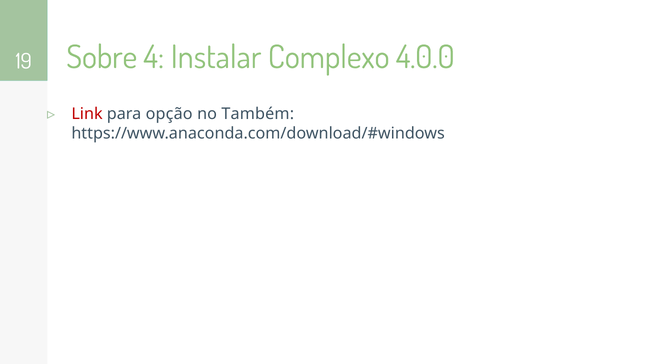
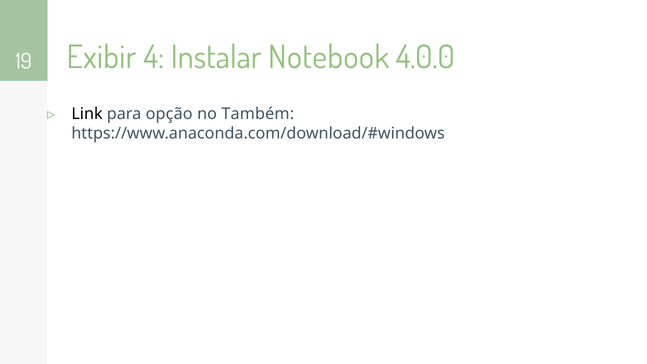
Sobre: Sobre -> Exibir
Complexo: Complexo -> Notebook
Link colour: red -> black
